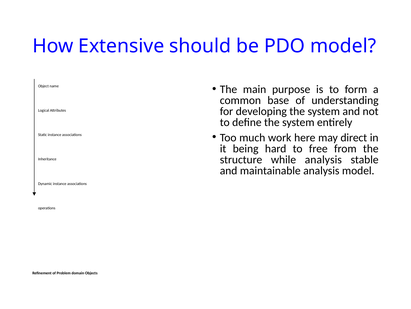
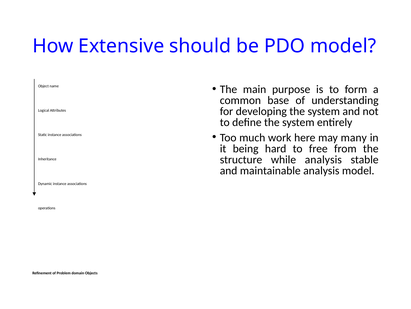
direct: direct -> many
